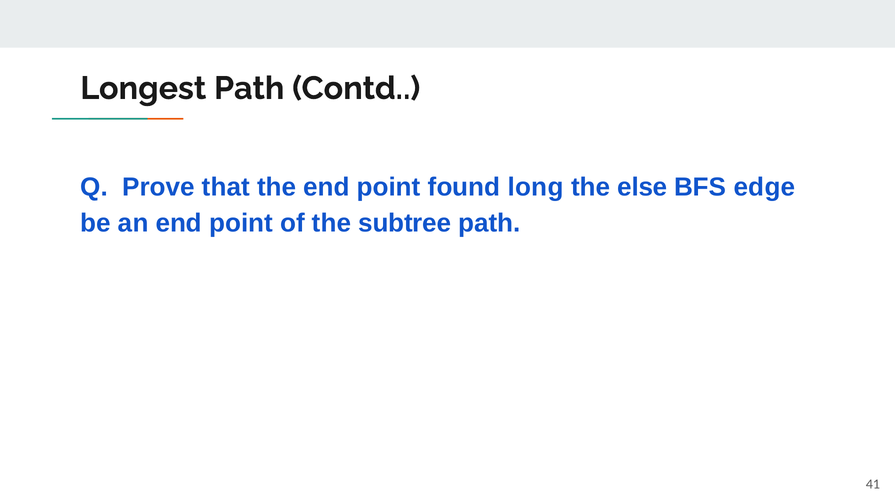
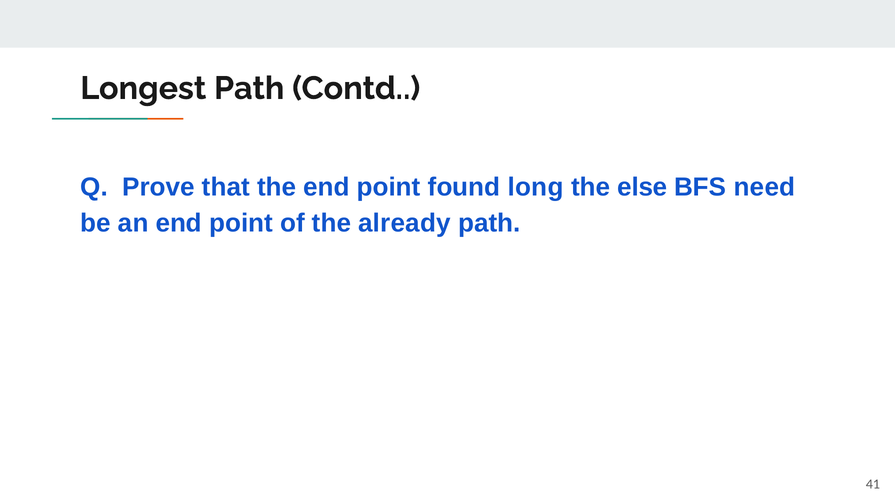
edge: edge -> need
subtree: subtree -> already
